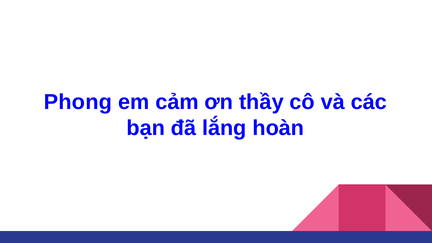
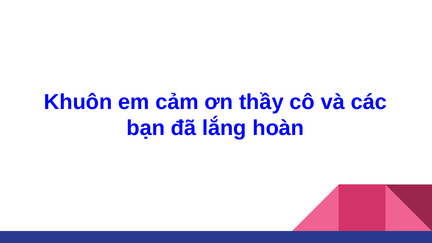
Phong: Phong -> Khuôn
